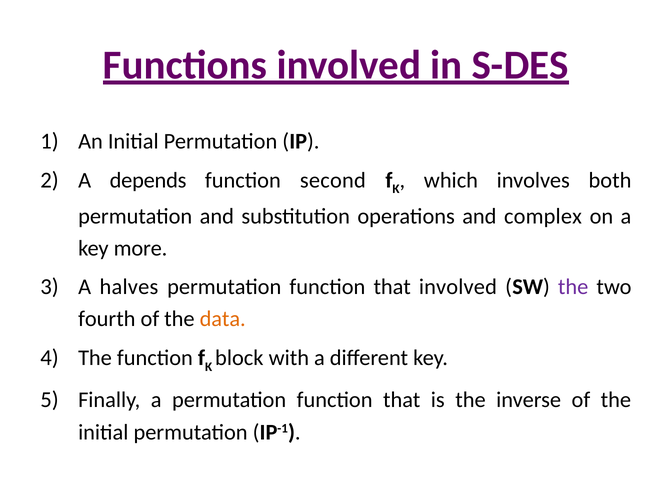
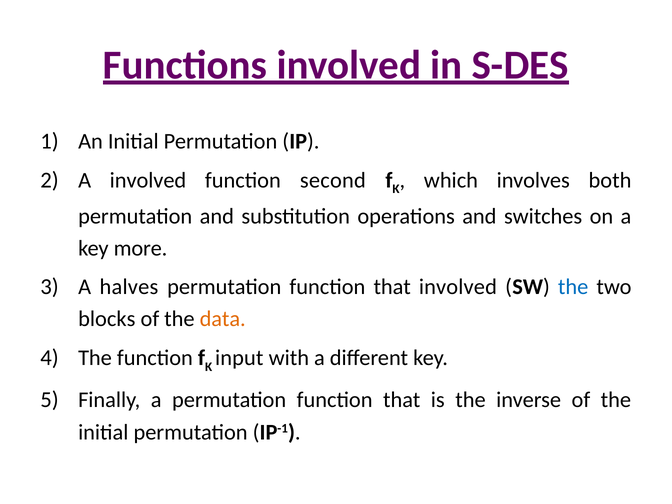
A depends: depends -> involved
complex: complex -> switches
the at (573, 287) colour: purple -> blue
fourth: fourth -> blocks
block: block -> input
